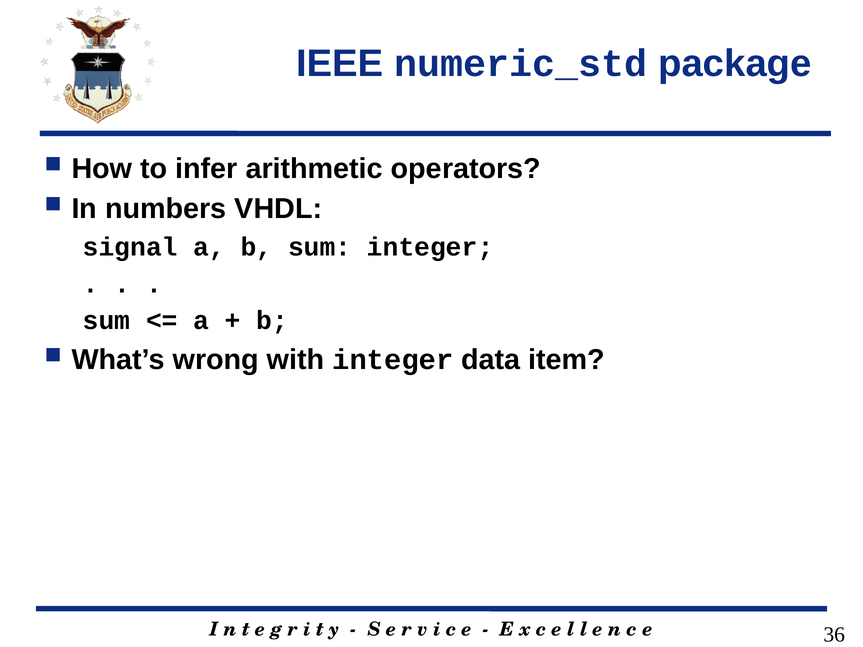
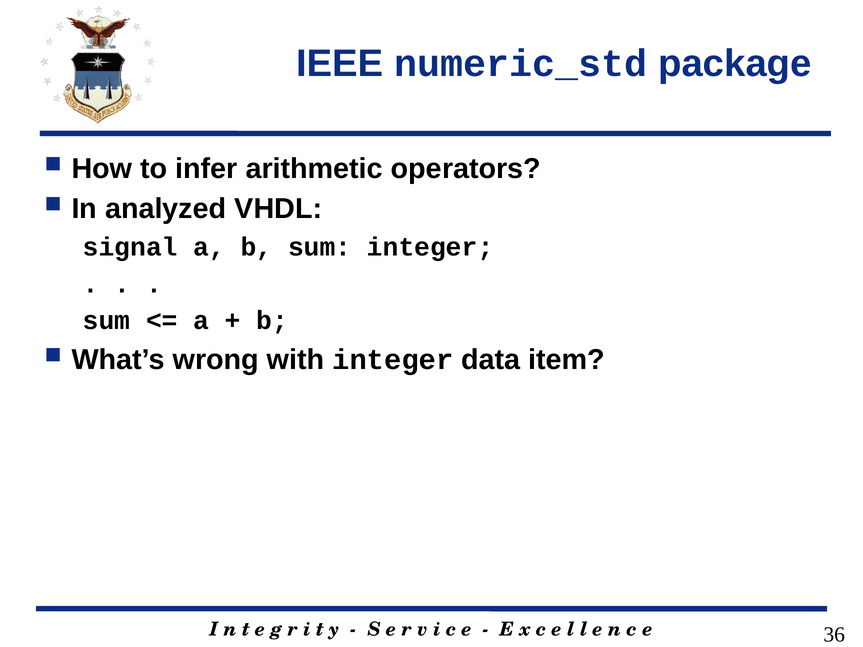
numbers: numbers -> analyzed
